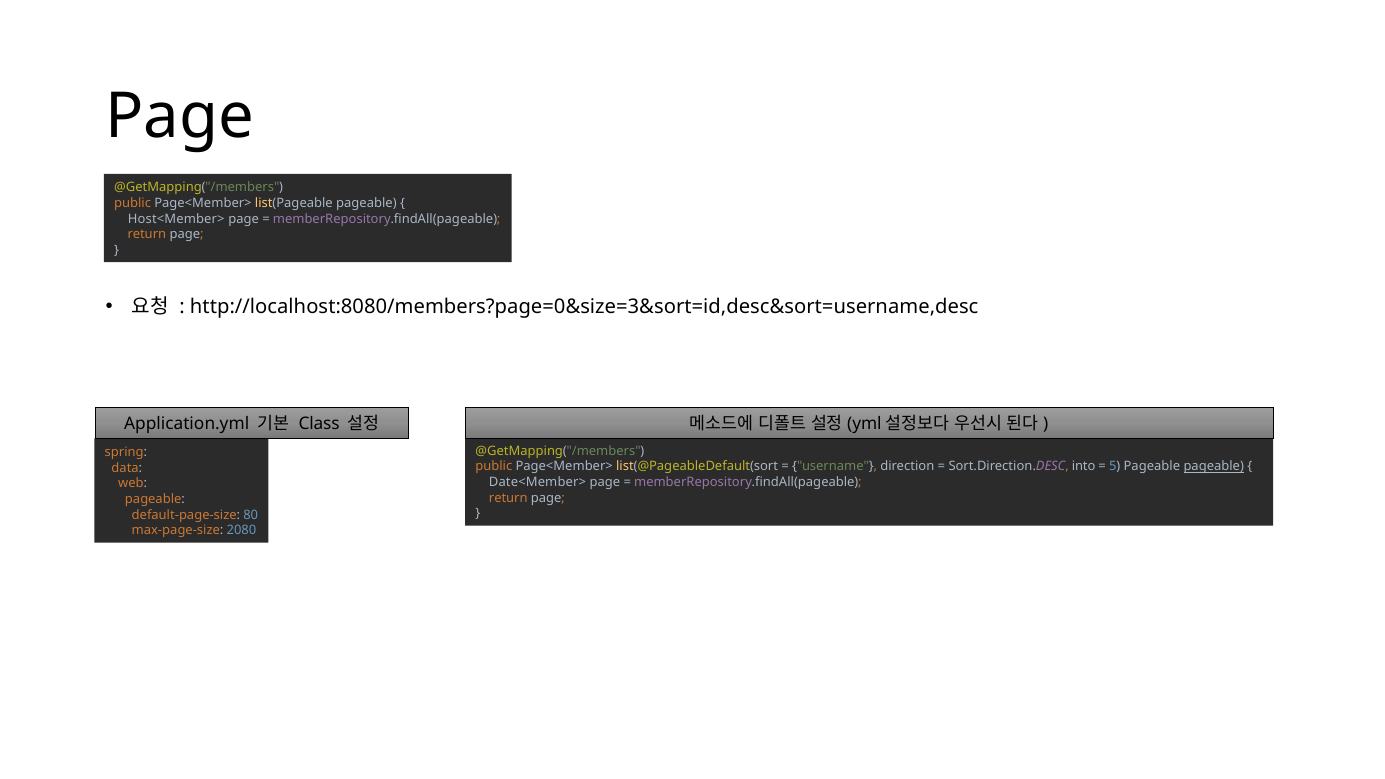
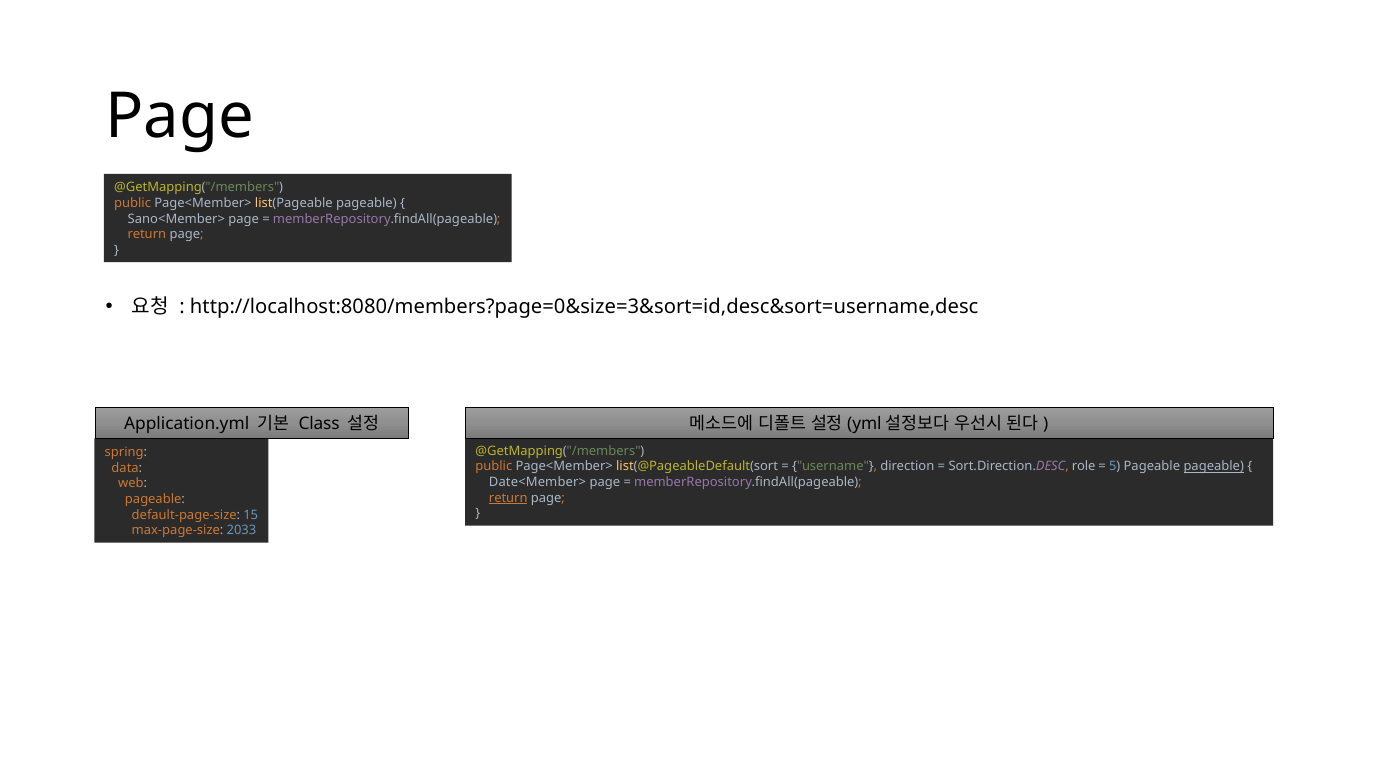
Host<Member>: Host<Member> -> Sano<Member>
into: into -> role
return at (508, 498) underline: none -> present
80: 80 -> 15
2080: 2080 -> 2033
